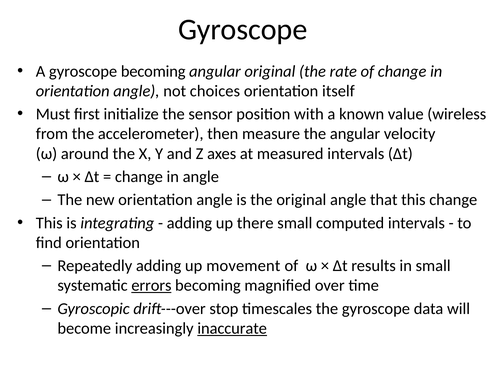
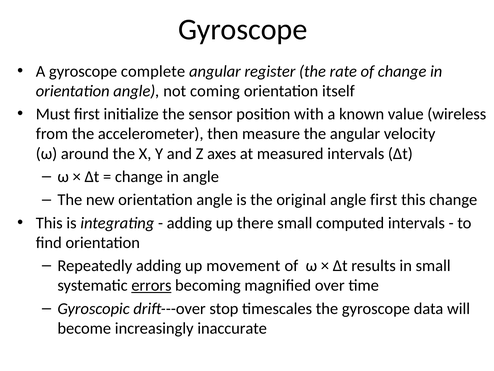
gyroscope becoming: becoming -> complete
angular original: original -> register
choices: choices -> coming
angle that: that -> first
inaccurate underline: present -> none
